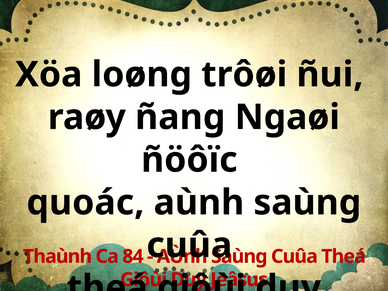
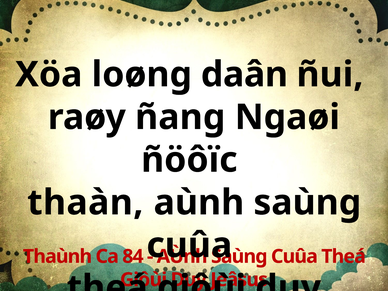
trôøi: trôøi -> daân
quoác: quoác -> thaàn
